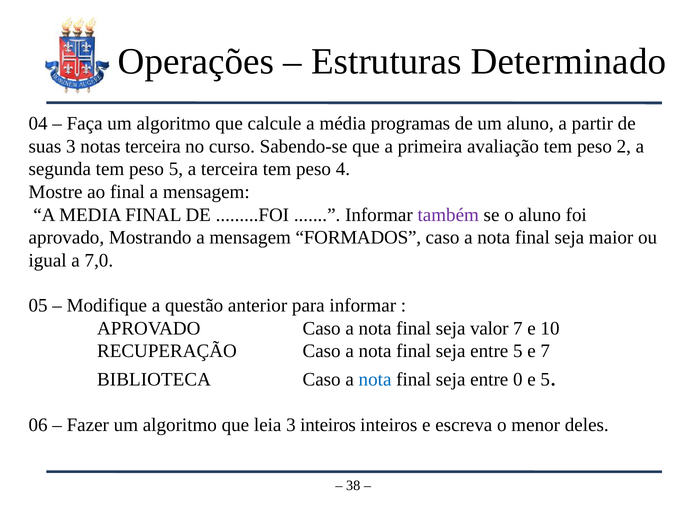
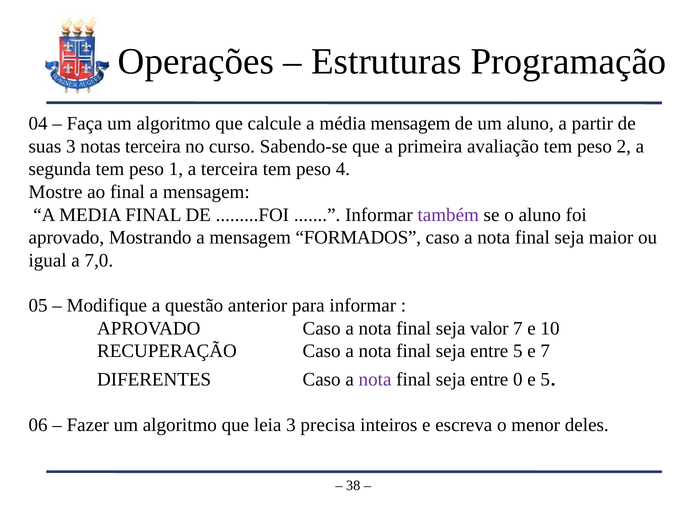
Determinado: Determinado -> Programação
média programas: programas -> mensagem
peso 5: 5 -> 1
BIBLIOTECA: BIBLIOTECA -> DIFERENTES
nota at (375, 380) colour: blue -> purple
3 inteiros: inteiros -> precisa
